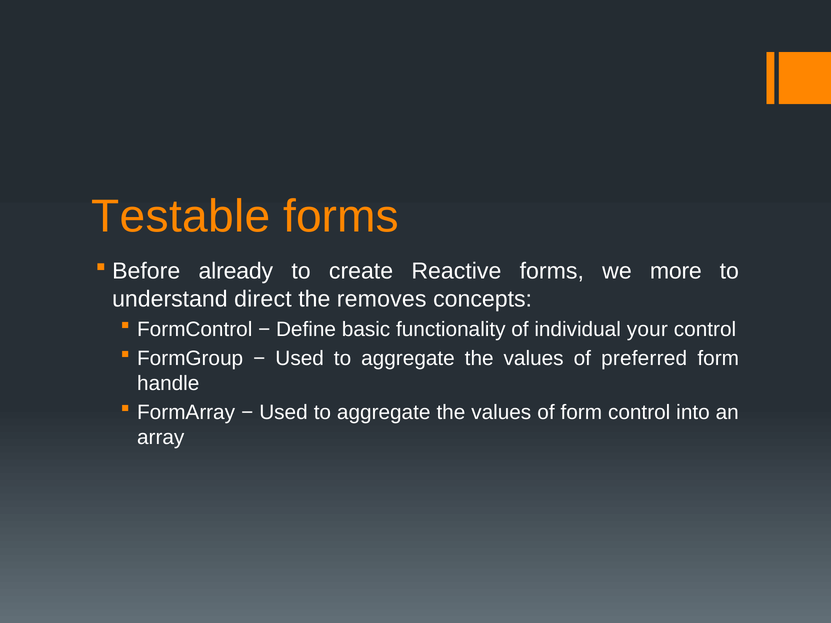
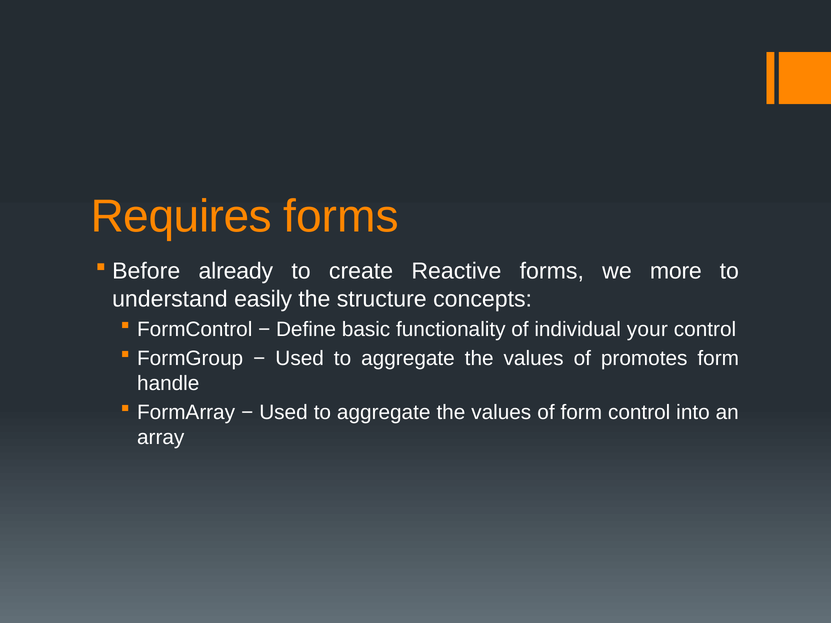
Testable: Testable -> Requires
direct: direct -> easily
removes: removes -> structure
preferred: preferred -> promotes
